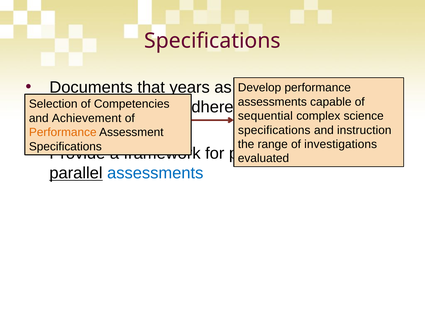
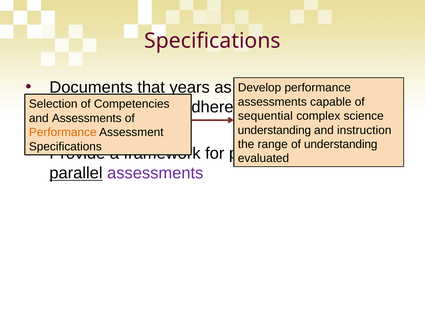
and Achievement: Achievement -> Assessments
specifications at (274, 130): specifications -> understanding
investigations at (341, 145): investigations -> understanding
assessments at (155, 174) colour: blue -> purple
